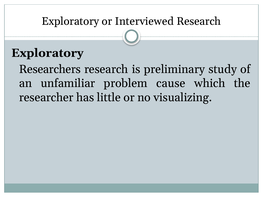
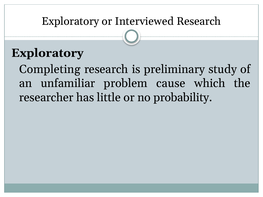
Researchers: Researchers -> Completing
visualizing: visualizing -> probability
